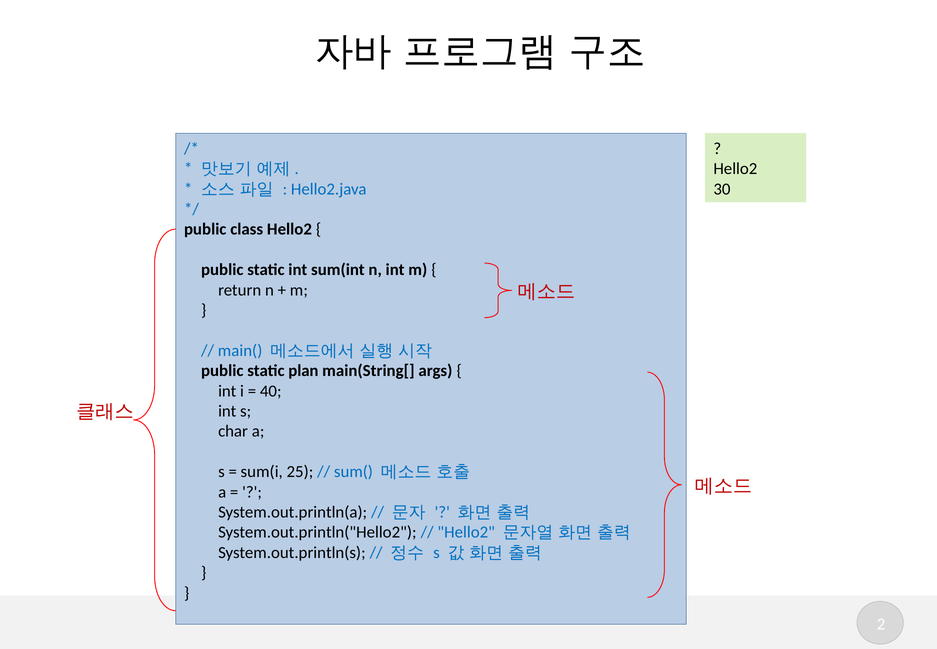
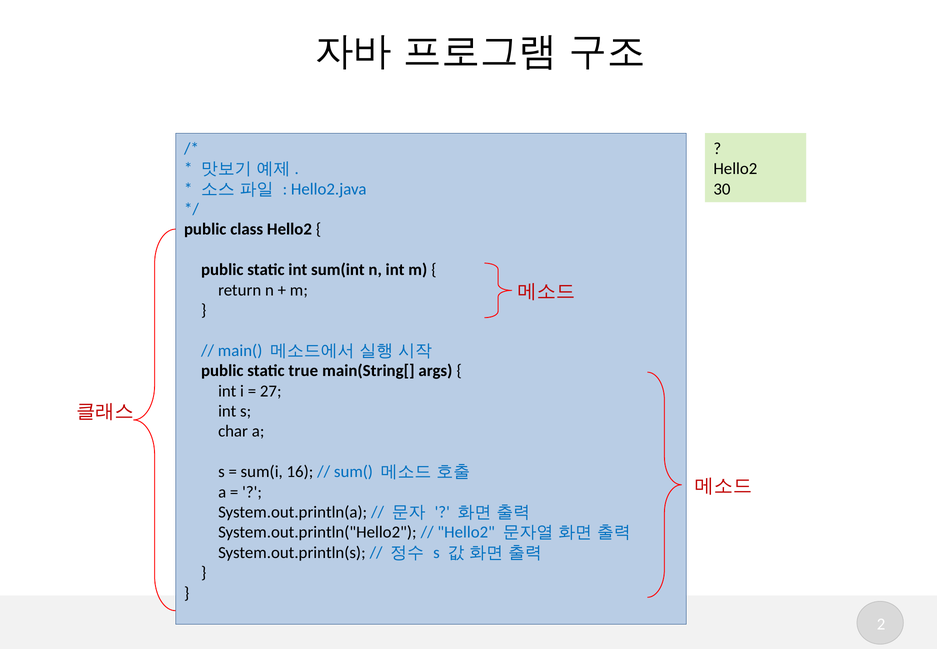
plan: plan -> true
40: 40 -> 27
25: 25 -> 16
